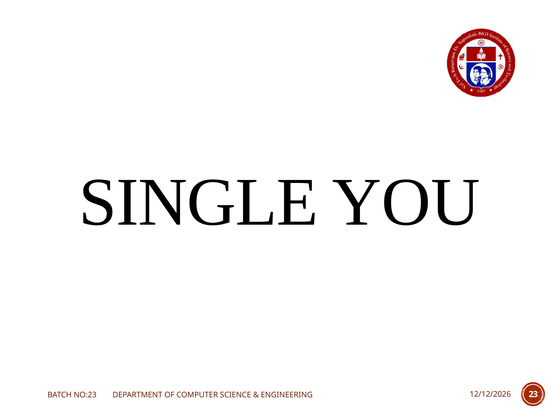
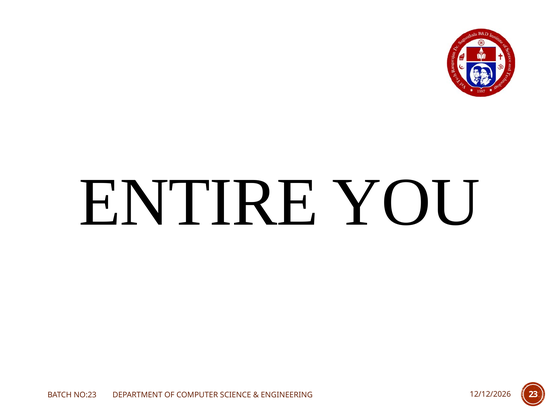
SINGLE: SINGLE -> ENTIRE
